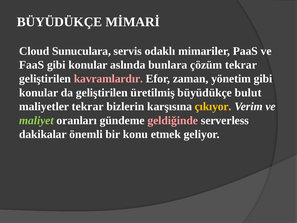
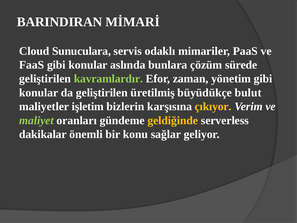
BÜYÜDÜKÇE at (60, 22): BÜYÜDÜKÇE -> BARINDIRAN
çözüm tekrar: tekrar -> sürede
kavramlardır colour: pink -> light green
maliyetler tekrar: tekrar -> işletim
geldiğinde colour: pink -> yellow
etmek: etmek -> sağlar
